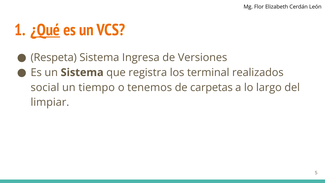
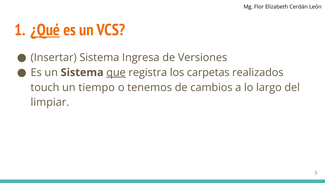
Respeta: Respeta -> Insertar
que underline: none -> present
terminal: terminal -> carpetas
social: social -> touch
carpetas: carpetas -> cambios
